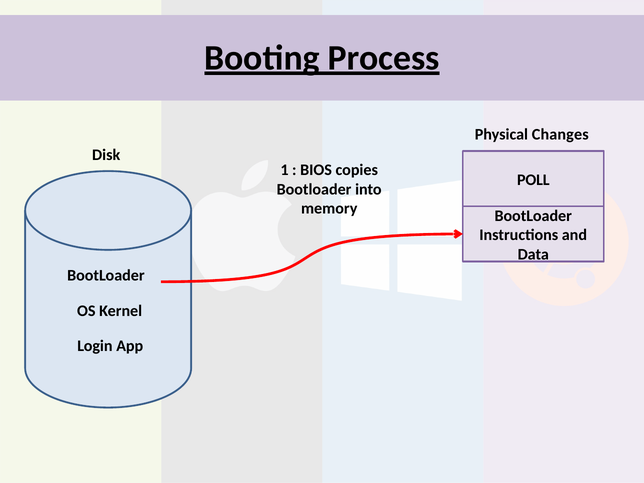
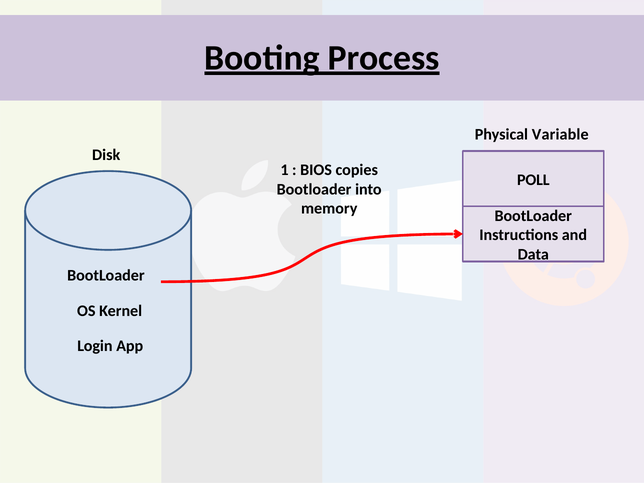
Changes: Changes -> Variable
